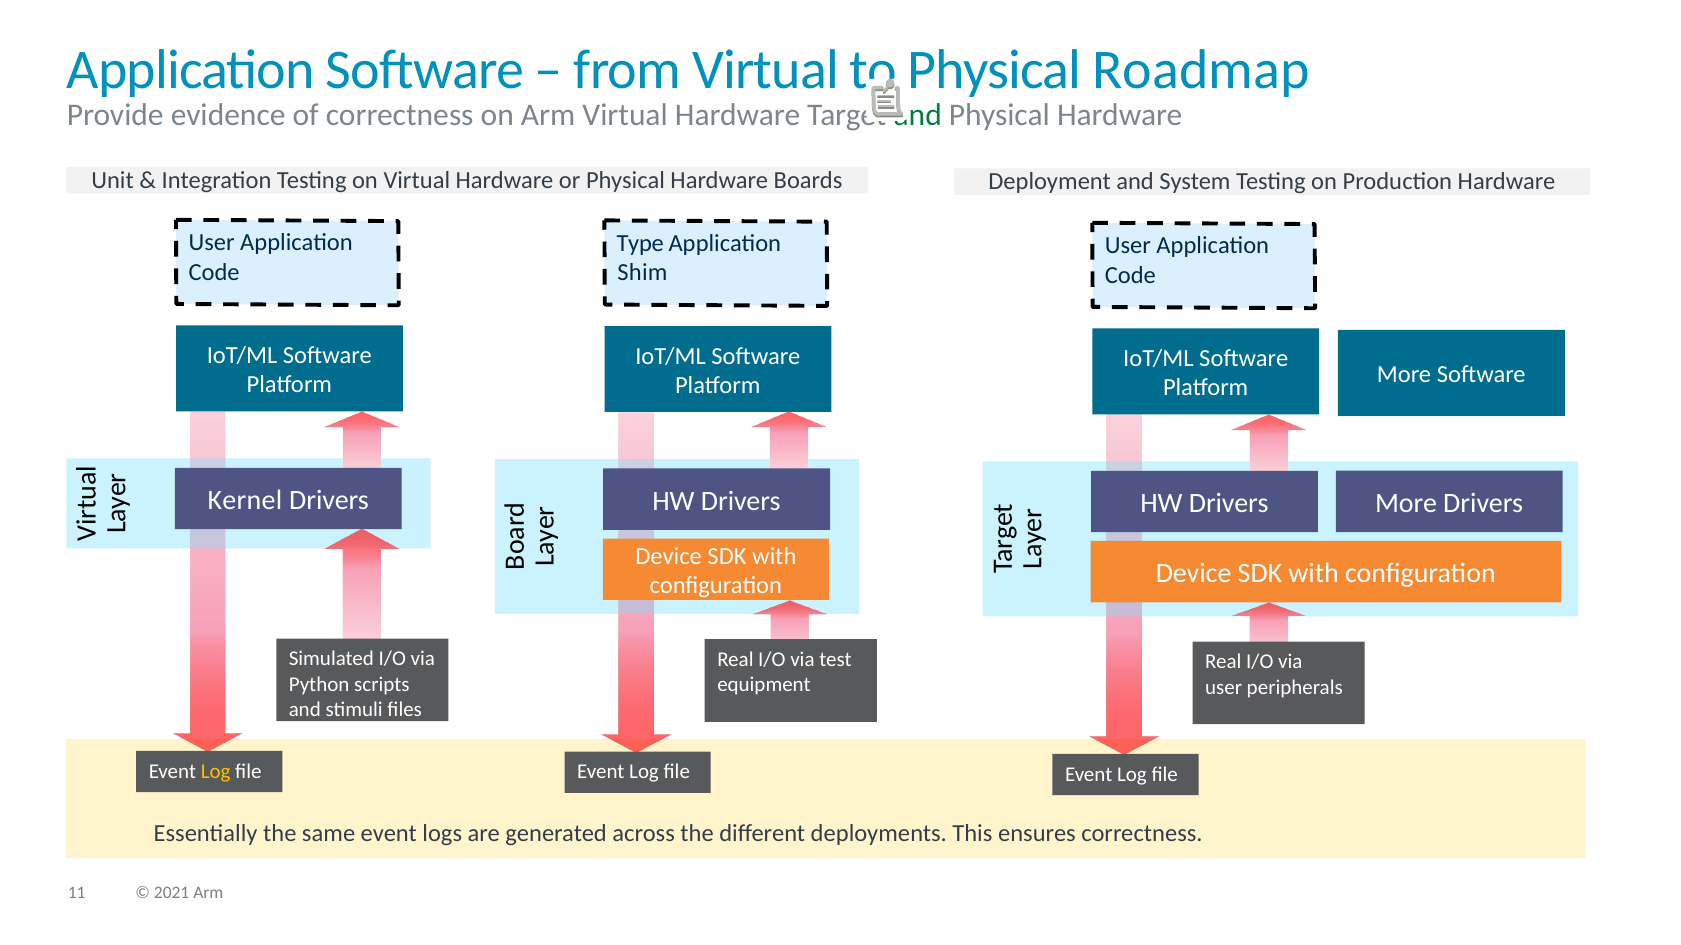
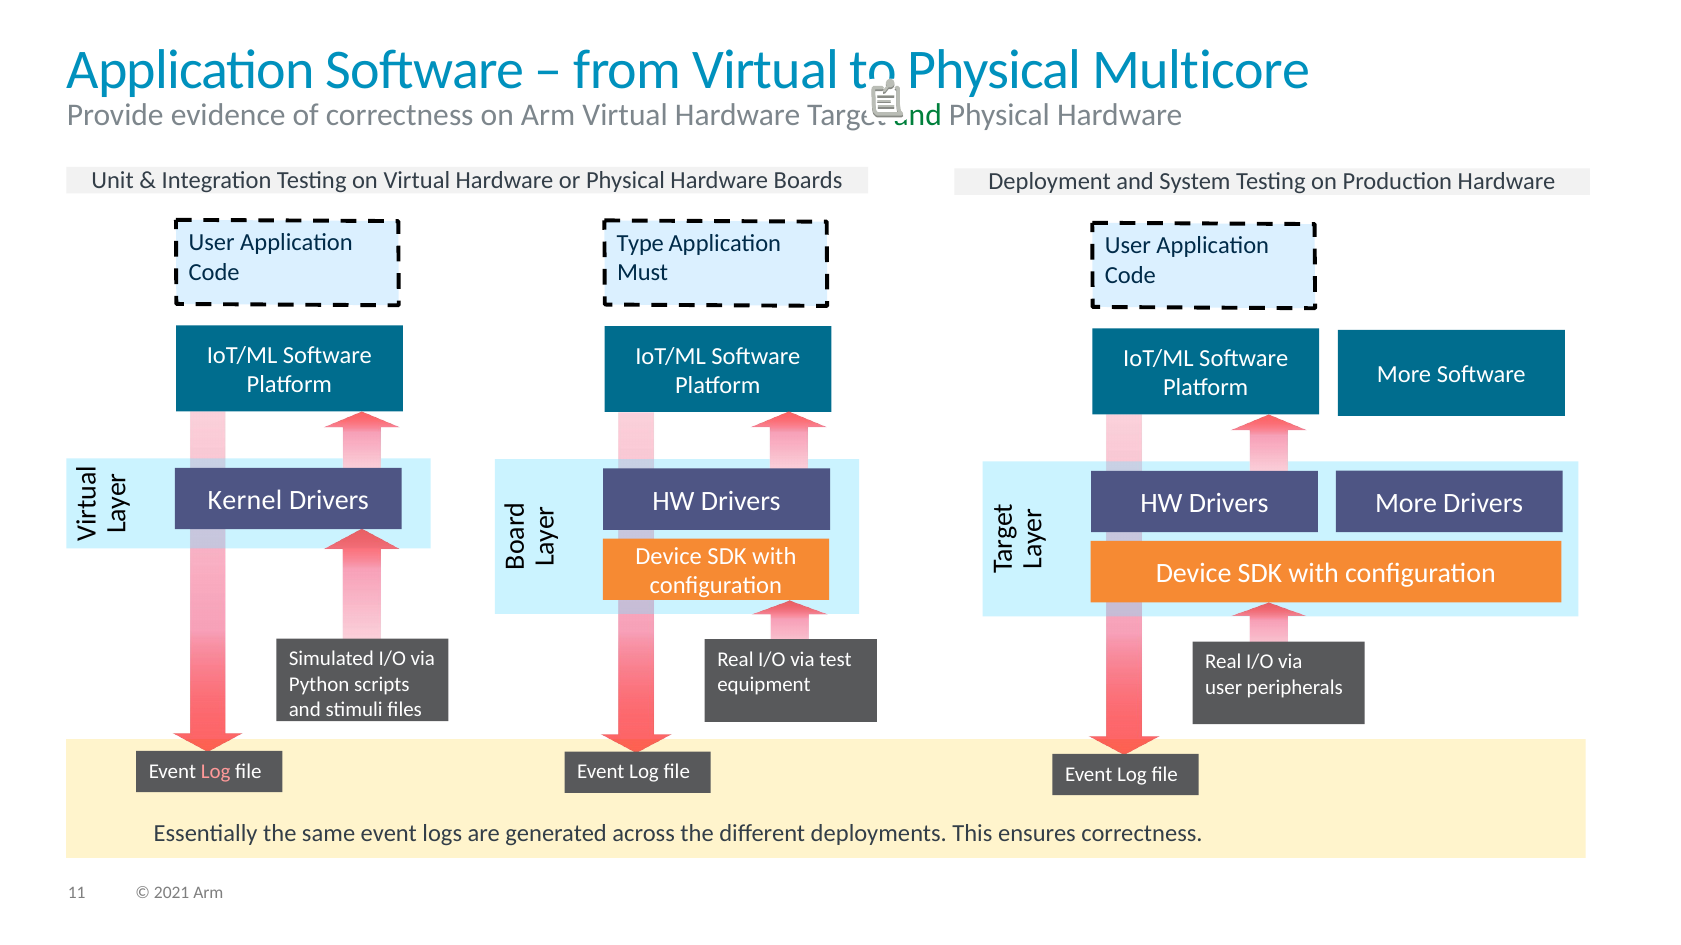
Roadmap: Roadmap -> Multicore
Shim: Shim -> Must
Log at (216, 772) colour: yellow -> pink
